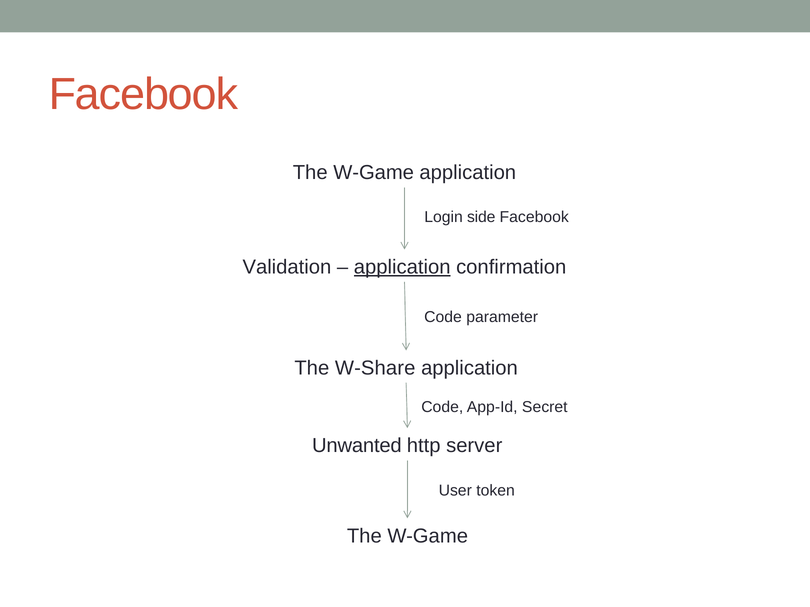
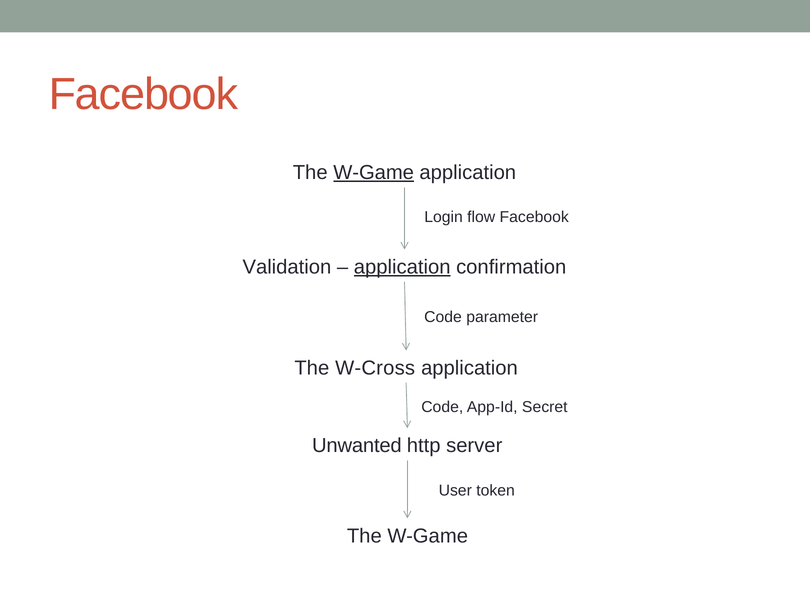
W-Game at (374, 173) underline: none -> present
side: side -> flow
W-Share: W-Share -> W-Cross
